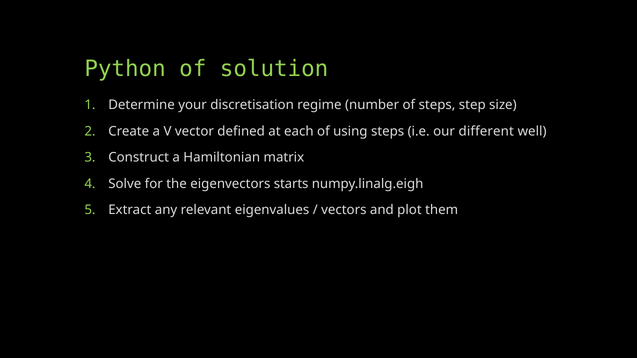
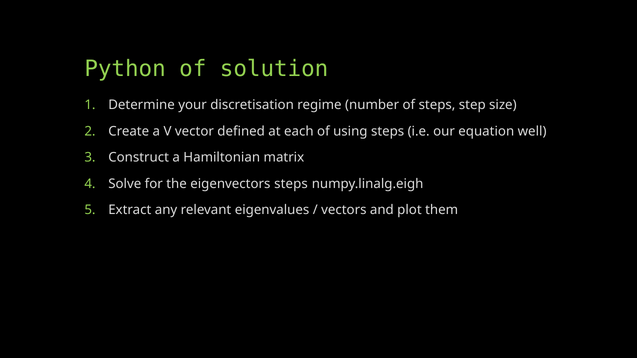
different: different -> equation
eigenvectors starts: starts -> steps
